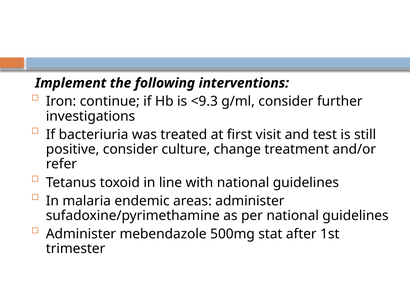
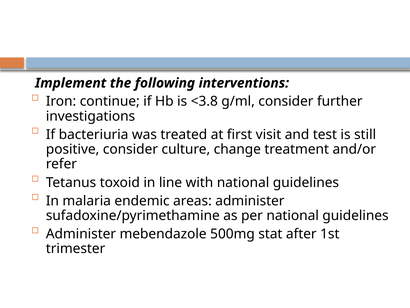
<9.3: <9.3 -> <3.8
